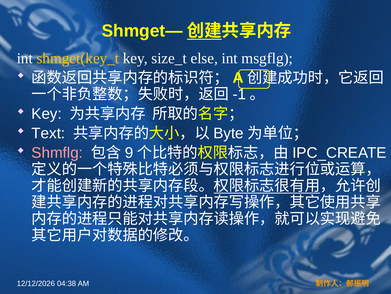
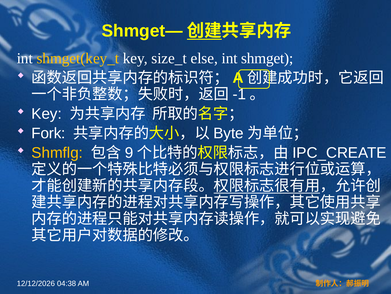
msgflg: msgflg -> shmget
Text: Text -> Fork
Shmflg colour: pink -> yellow
